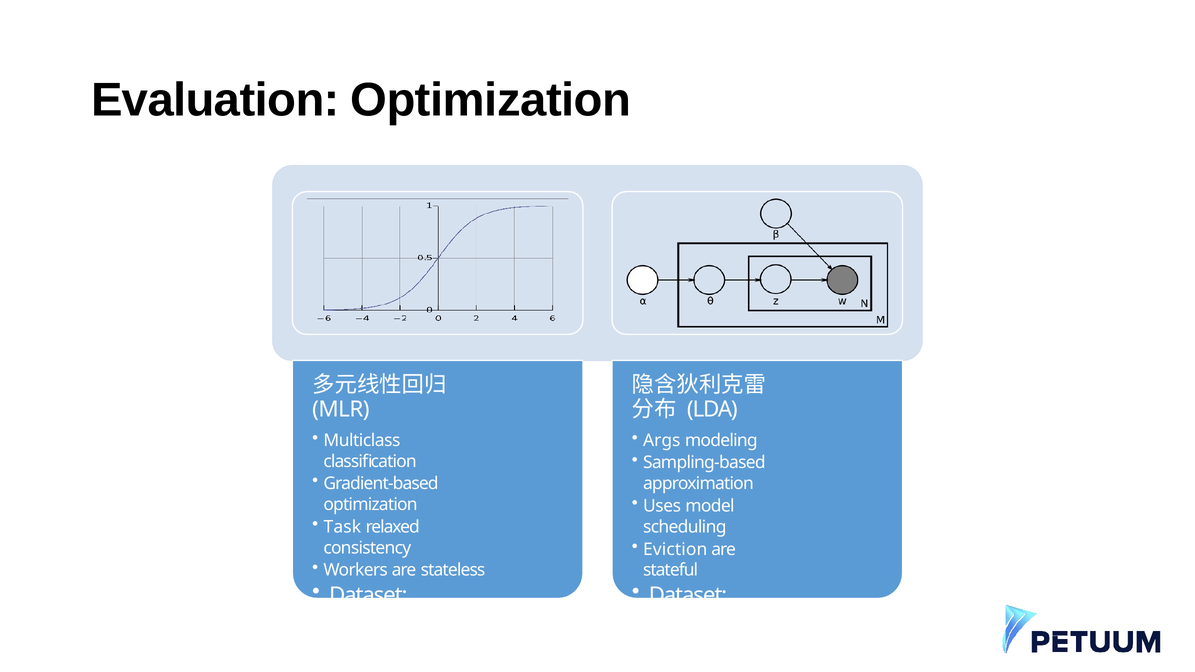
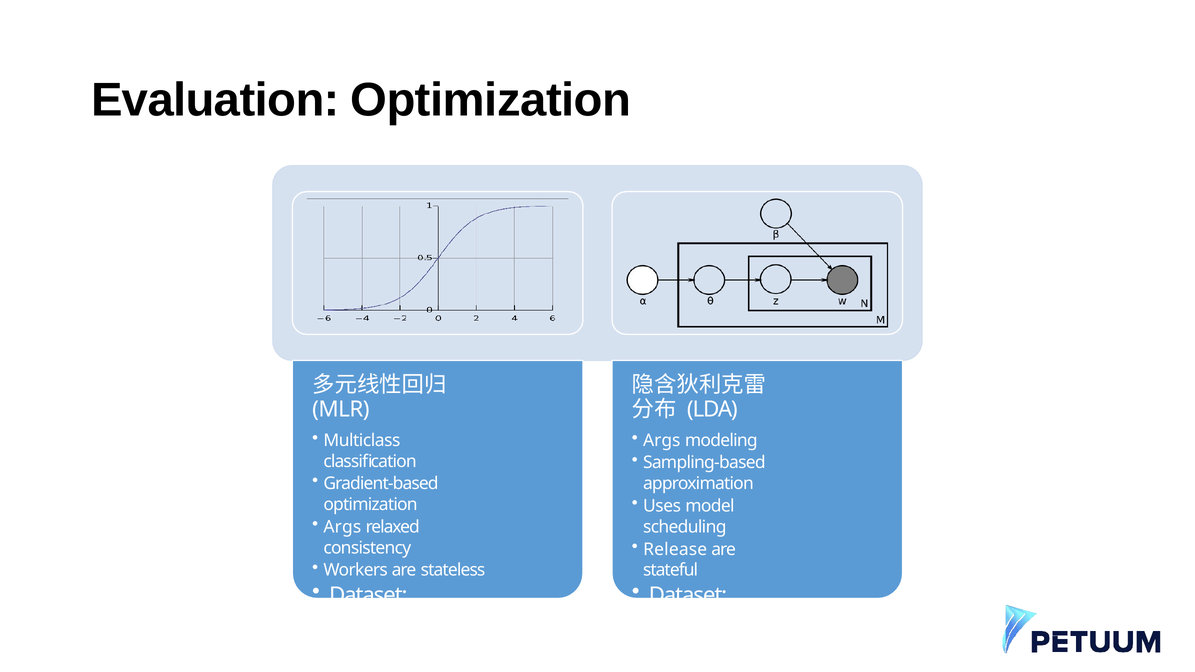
Task at (342, 527): Task -> Args
Eviction: Eviction -> Release
